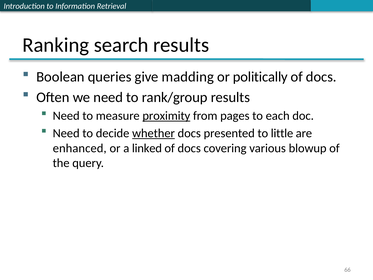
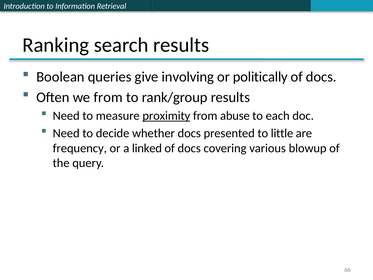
madding: madding -> involving
we need: need -> from
pages: pages -> abuse
whether underline: present -> none
enhanced: enhanced -> frequency
